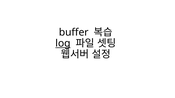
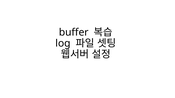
log underline: present -> none
